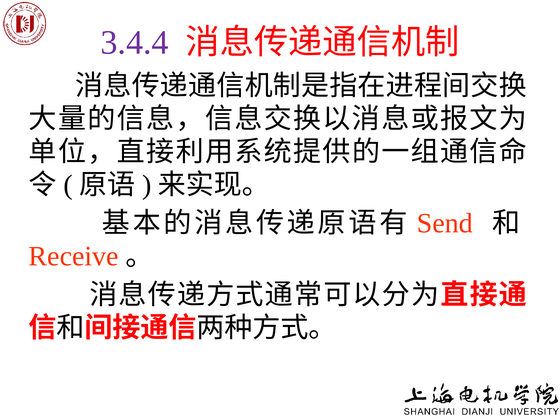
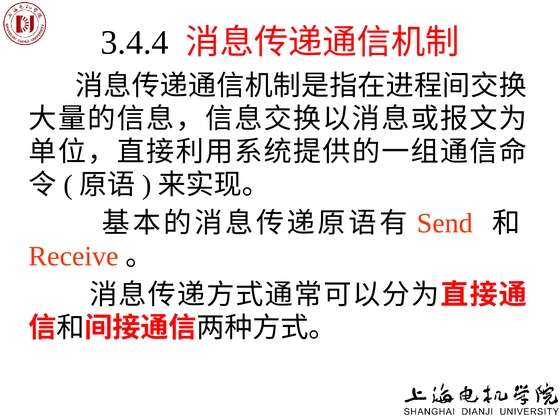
3.4.4 colour: purple -> black
